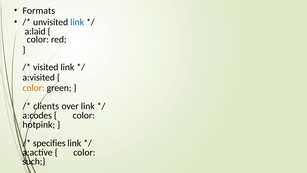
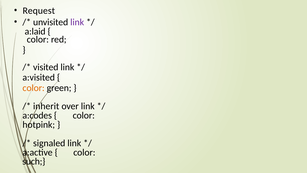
Formats: Formats -> Request
link at (77, 22) colour: blue -> purple
clients: clients -> inherit
specifies: specifies -> signaled
